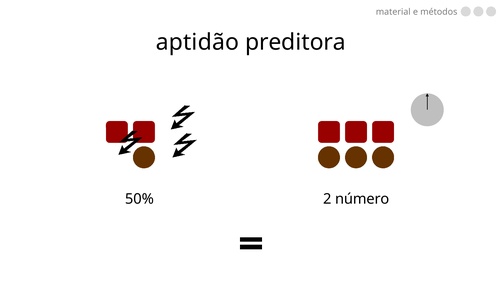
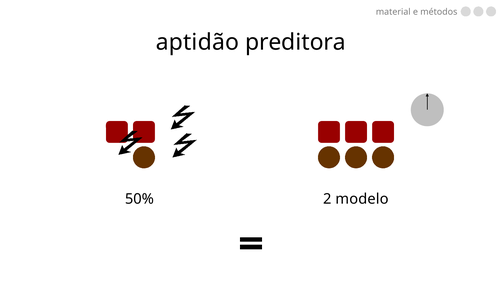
número: número -> modelo
